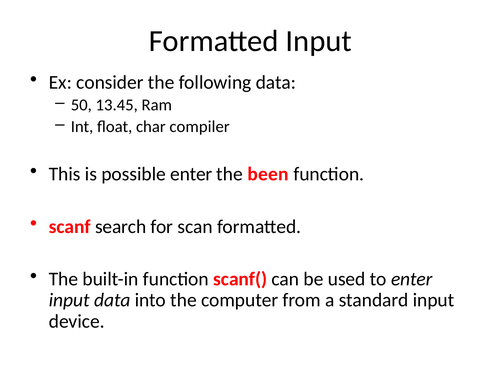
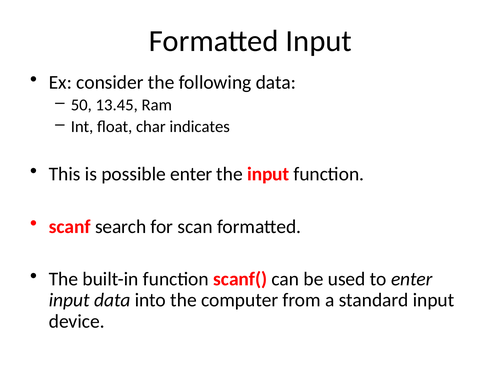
compiler: compiler -> indicates
the been: been -> input
